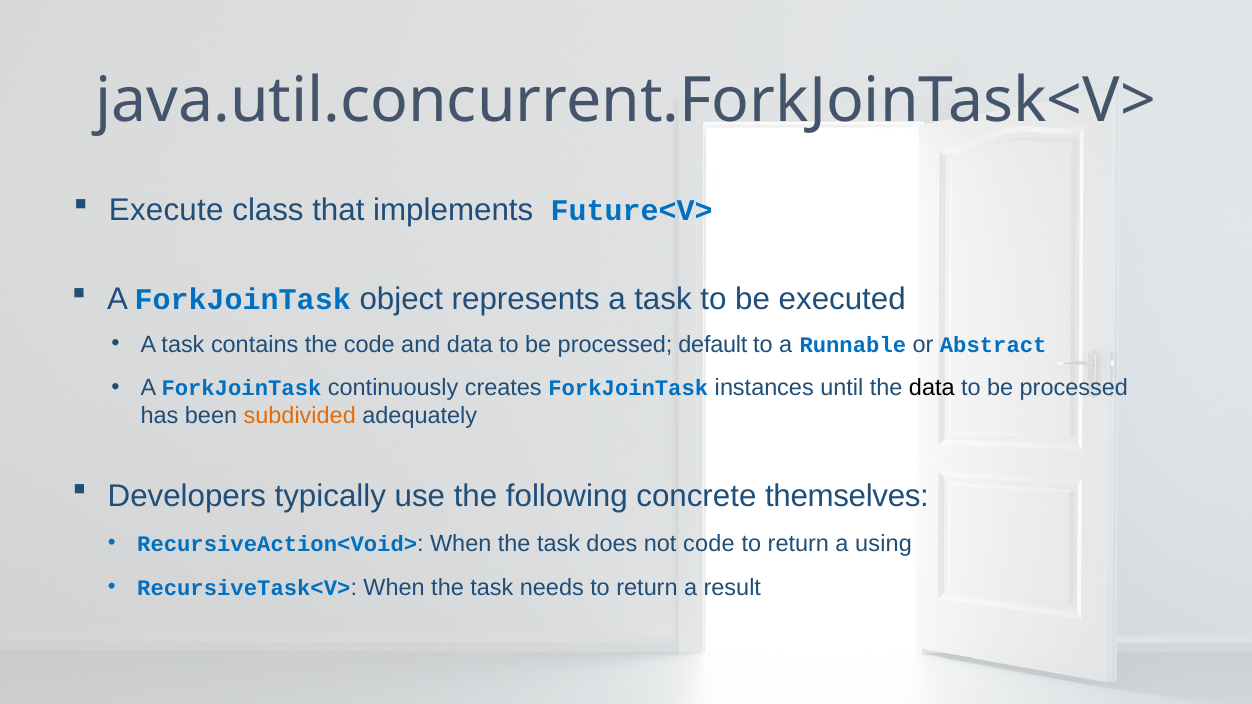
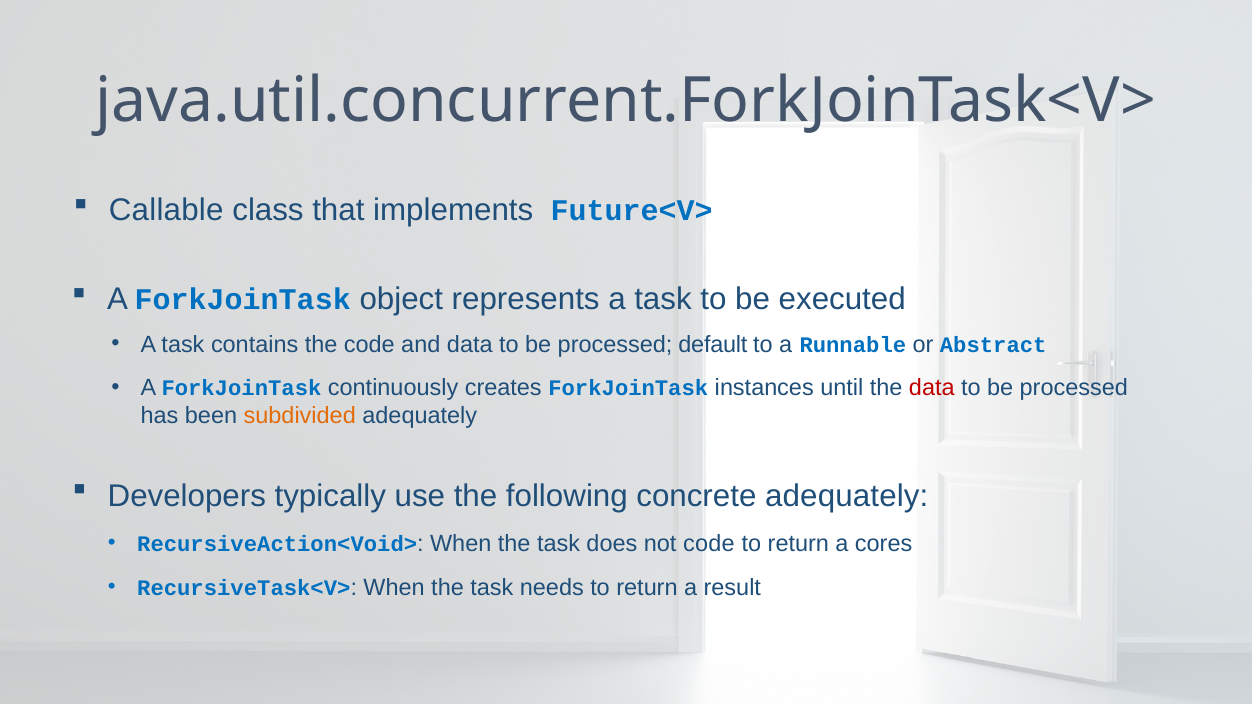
Execute: Execute -> Callable
data at (932, 388) colour: black -> red
concrete themselves: themselves -> adequately
using: using -> cores
